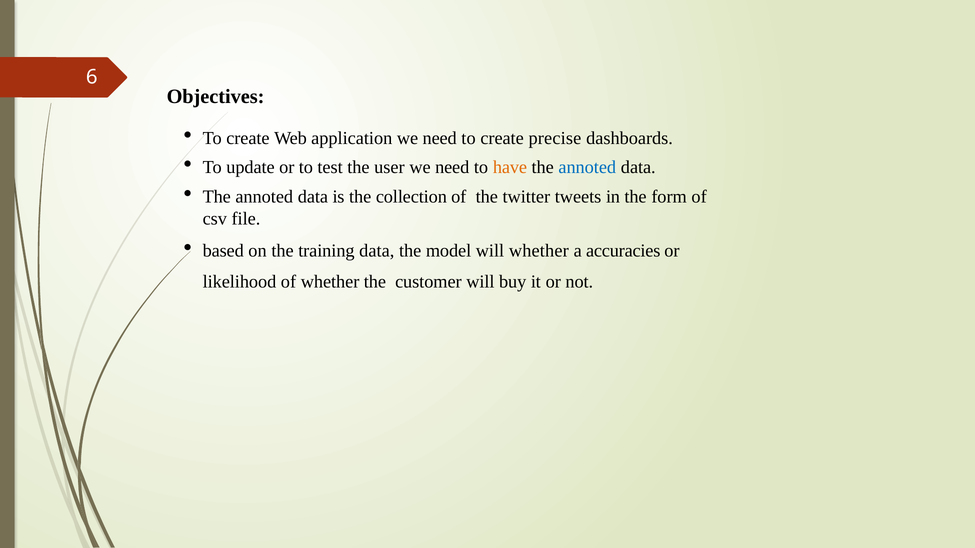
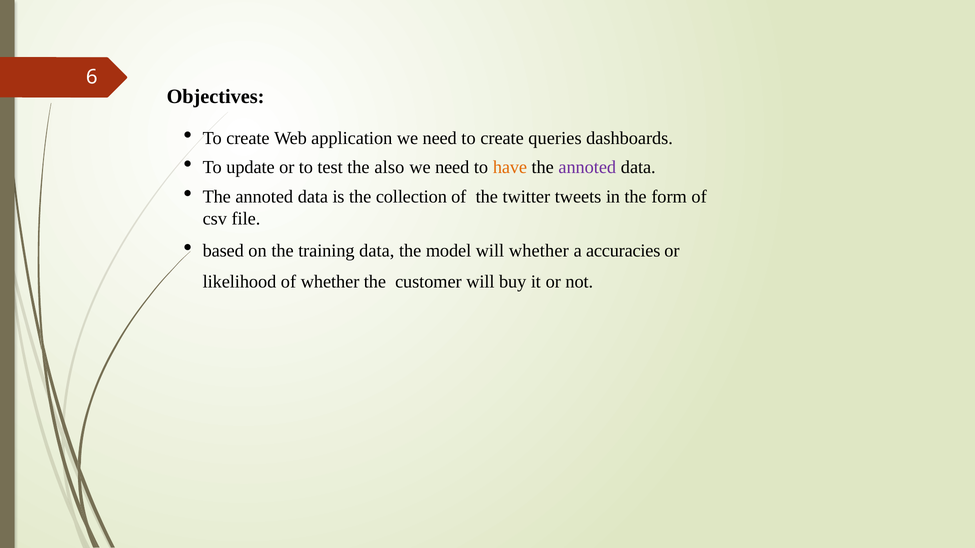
precise: precise -> queries
user: user -> also
annoted at (587, 167) colour: blue -> purple
